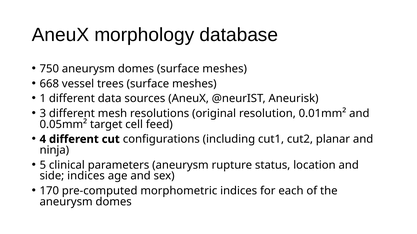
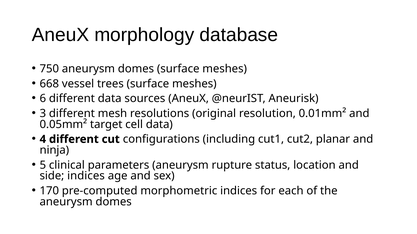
1: 1 -> 6
cell feed: feed -> data
